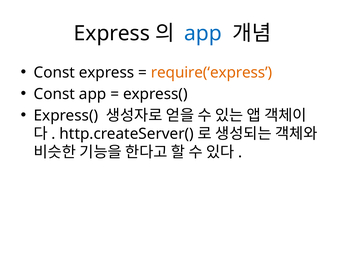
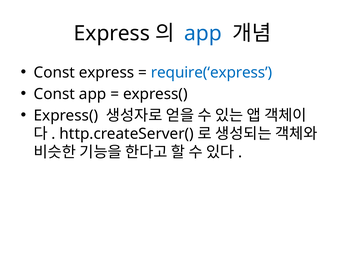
require(‘express colour: orange -> blue
